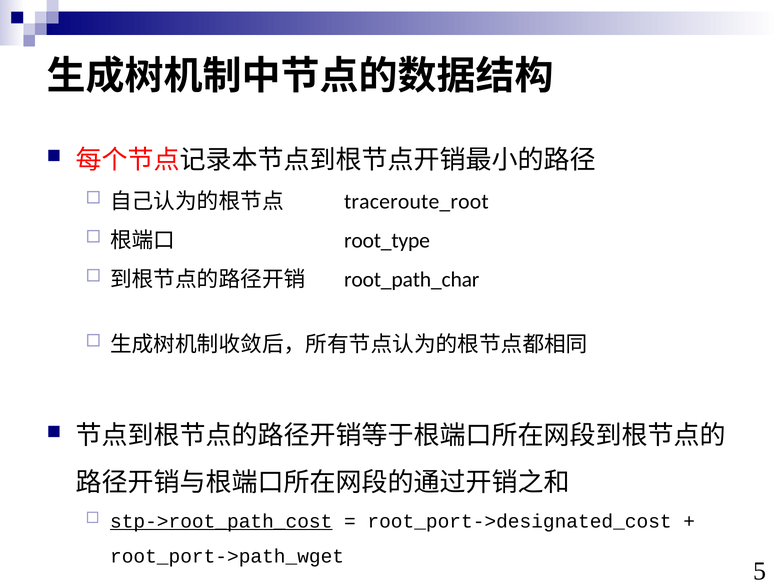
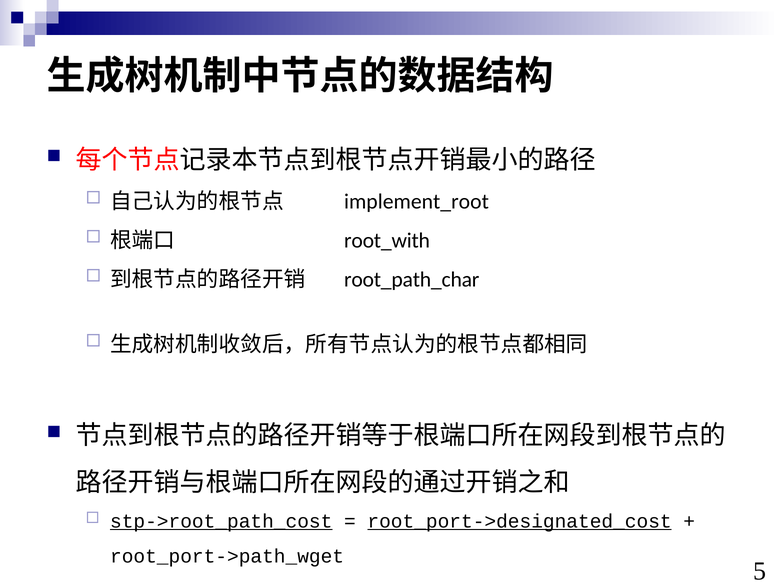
traceroute_root: traceroute_root -> implement_root
root_type: root_type -> root_with
root_port->designated_cost underline: none -> present
